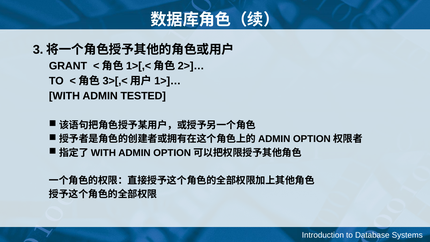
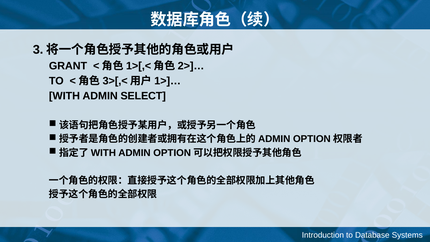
TESTED: TESTED -> SELECT
